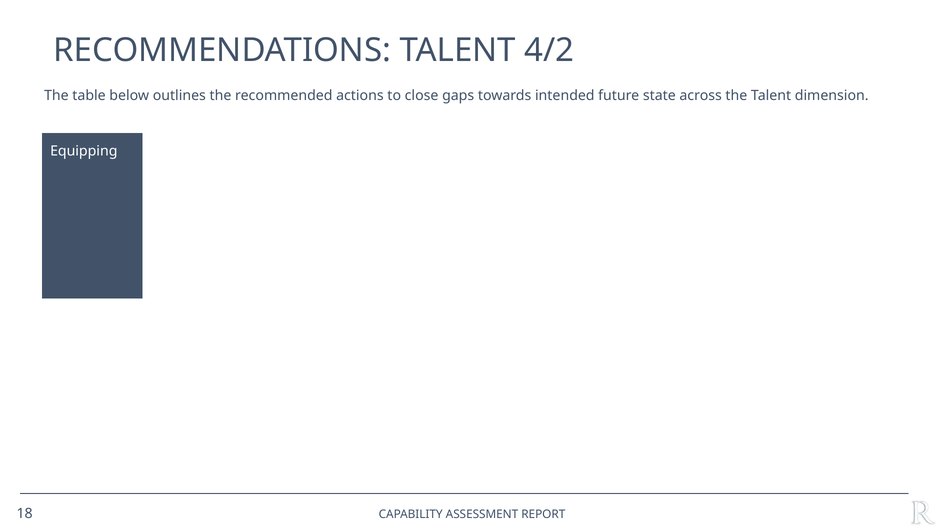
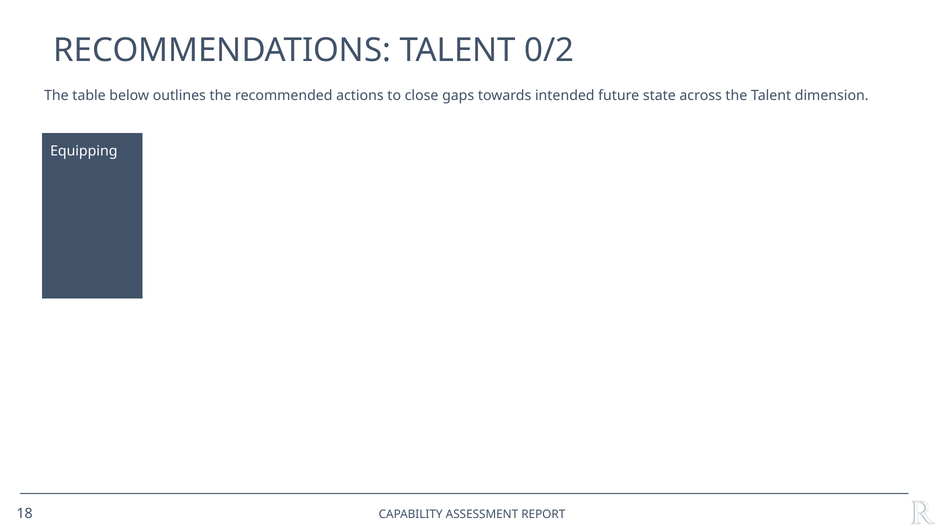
4/2: 4/2 -> 0/2
